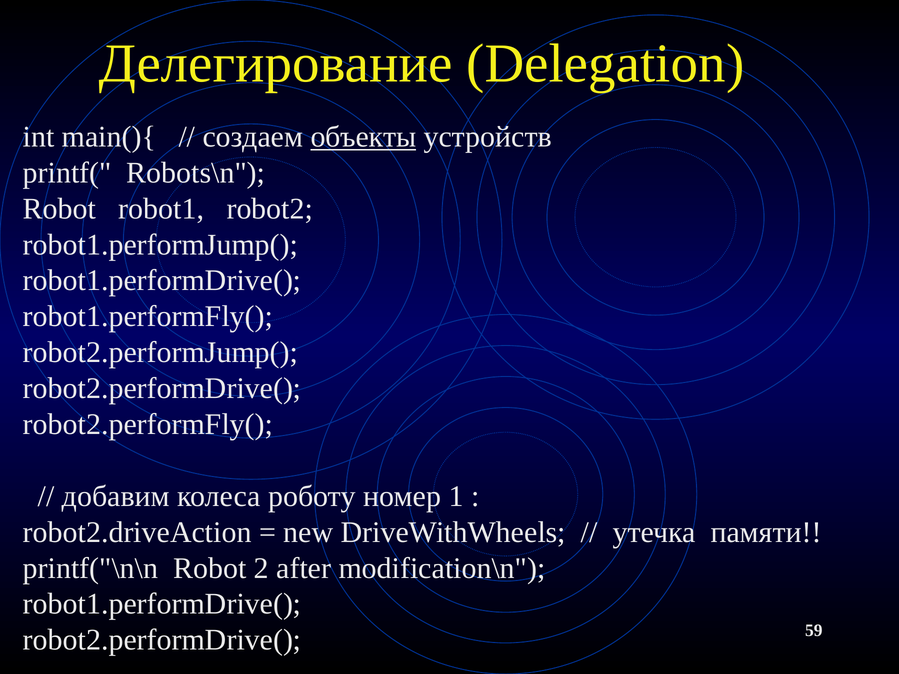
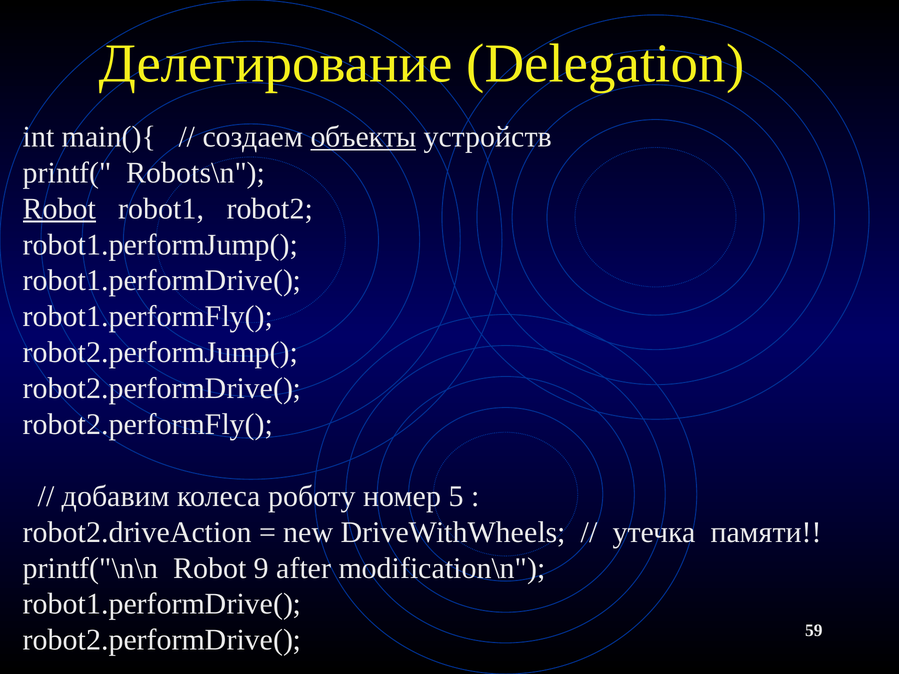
Robot at (59, 209) underline: none -> present
1: 1 -> 5
2: 2 -> 9
